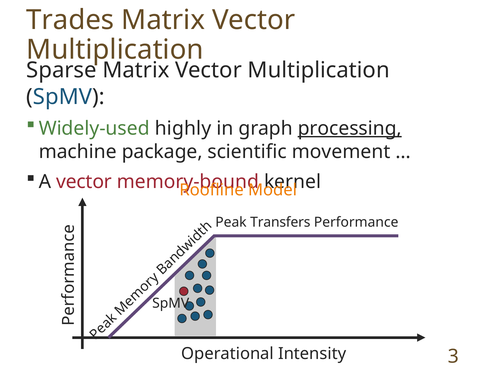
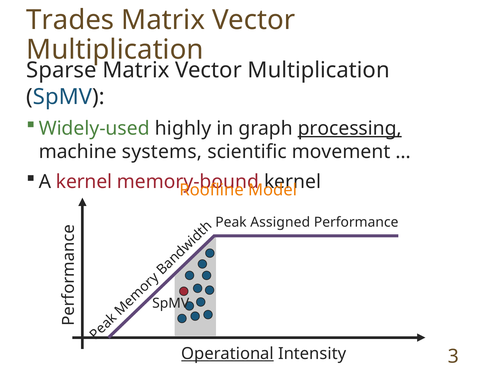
package: package -> systems
A vector: vector -> kernel
Transfers: Transfers -> Assigned
Operational underline: none -> present
